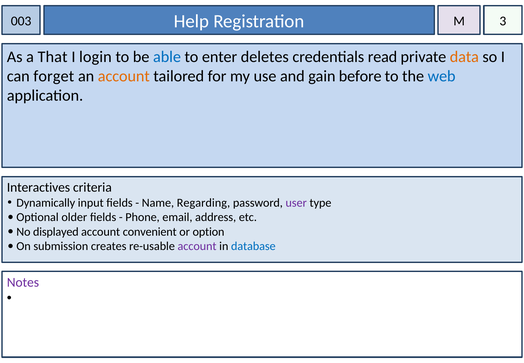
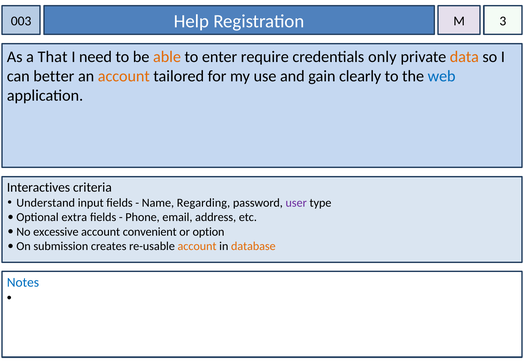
login: login -> need
able colour: blue -> orange
deletes: deletes -> require
read: read -> only
forget: forget -> better
before: before -> clearly
Dynamically: Dynamically -> Understand
older: older -> extra
displayed: displayed -> excessive
account at (197, 246) colour: purple -> orange
database colour: blue -> orange
Notes colour: purple -> blue
